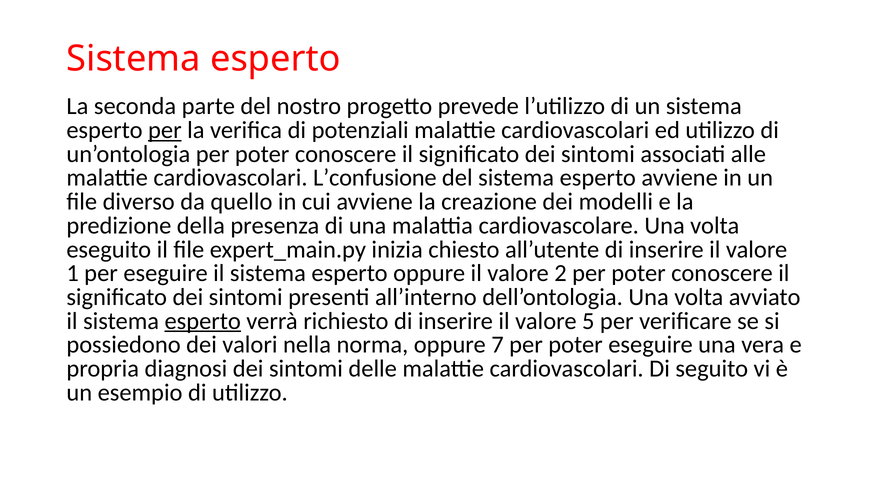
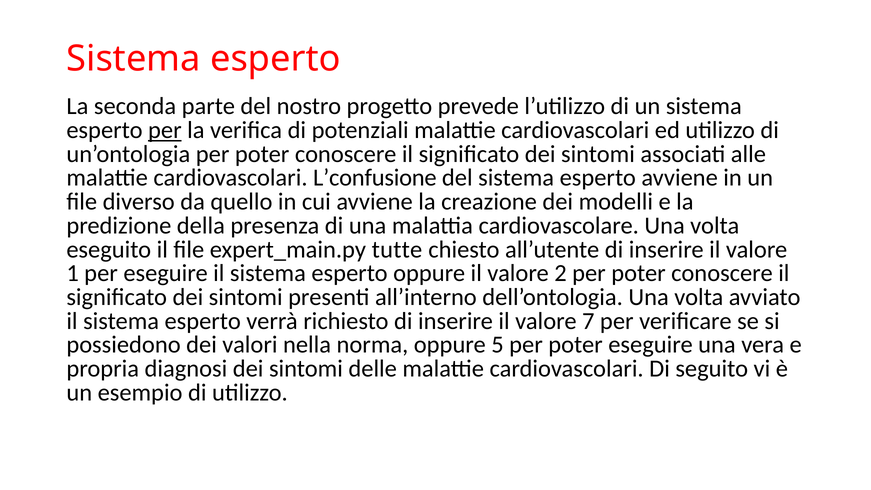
inizia: inizia -> tutte
esperto at (203, 321) underline: present -> none
5: 5 -> 7
7: 7 -> 5
